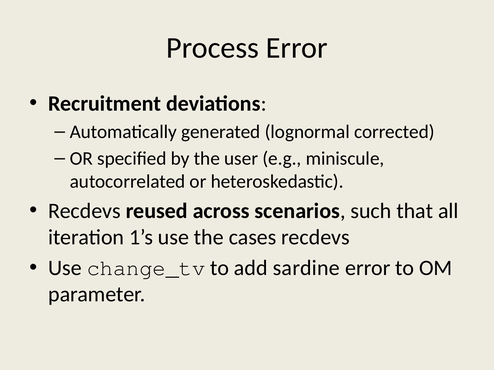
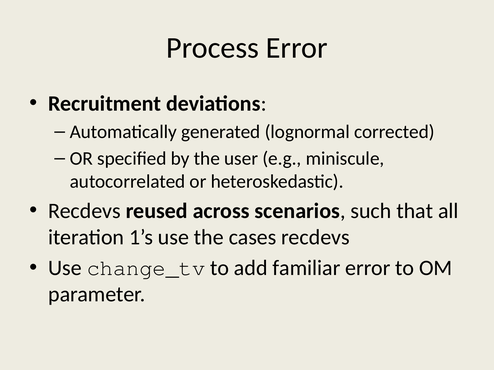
sardine: sardine -> familiar
